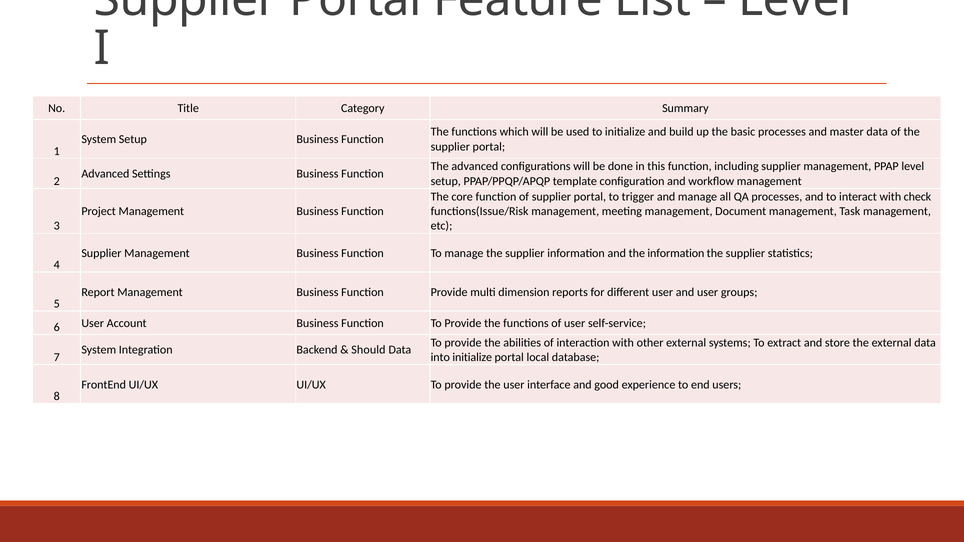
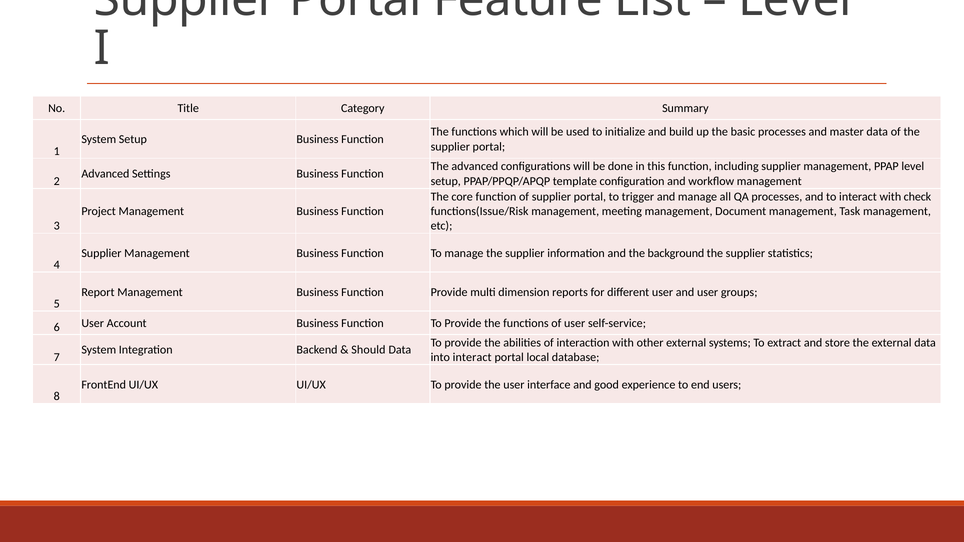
the information: information -> background
into initialize: initialize -> interact
